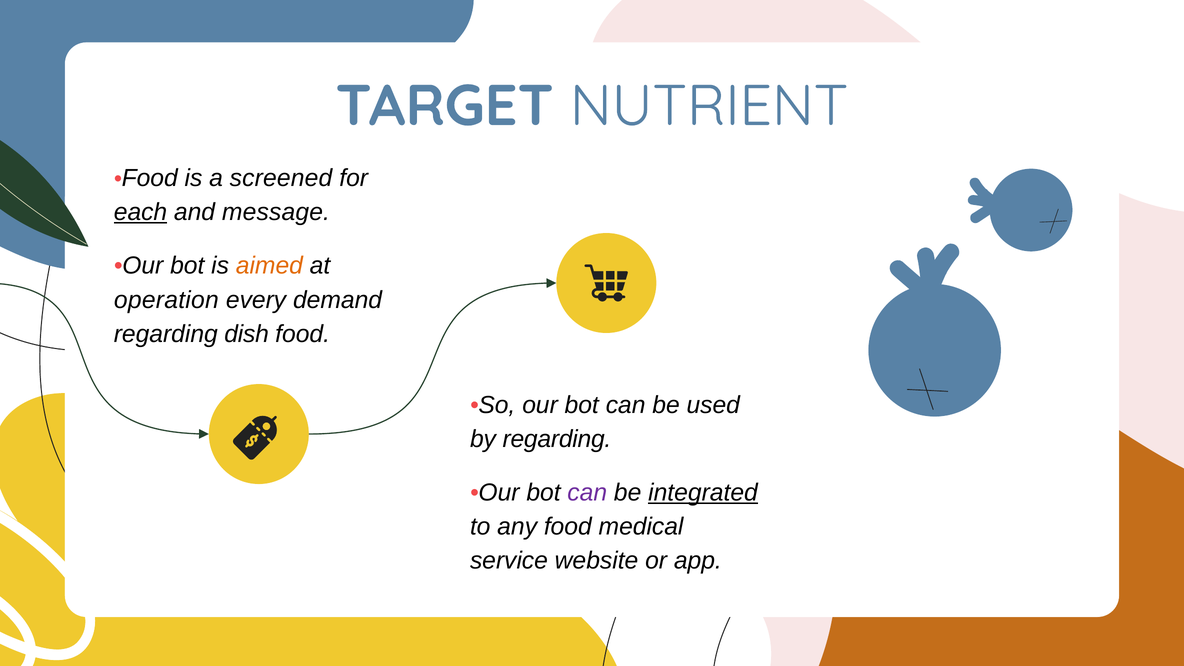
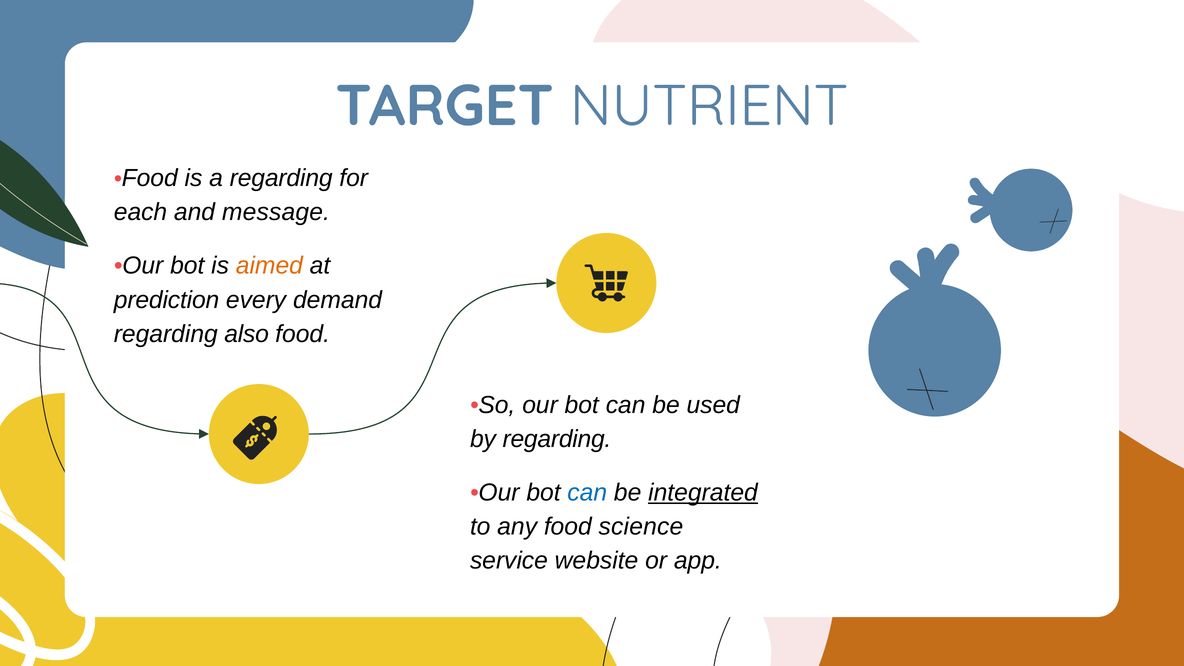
a screened: screened -> regarding
each underline: present -> none
operation: operation -> prediction
dish: dish -> also
can at (587, 493) colour: purple -> blue
medical: medical -> science
